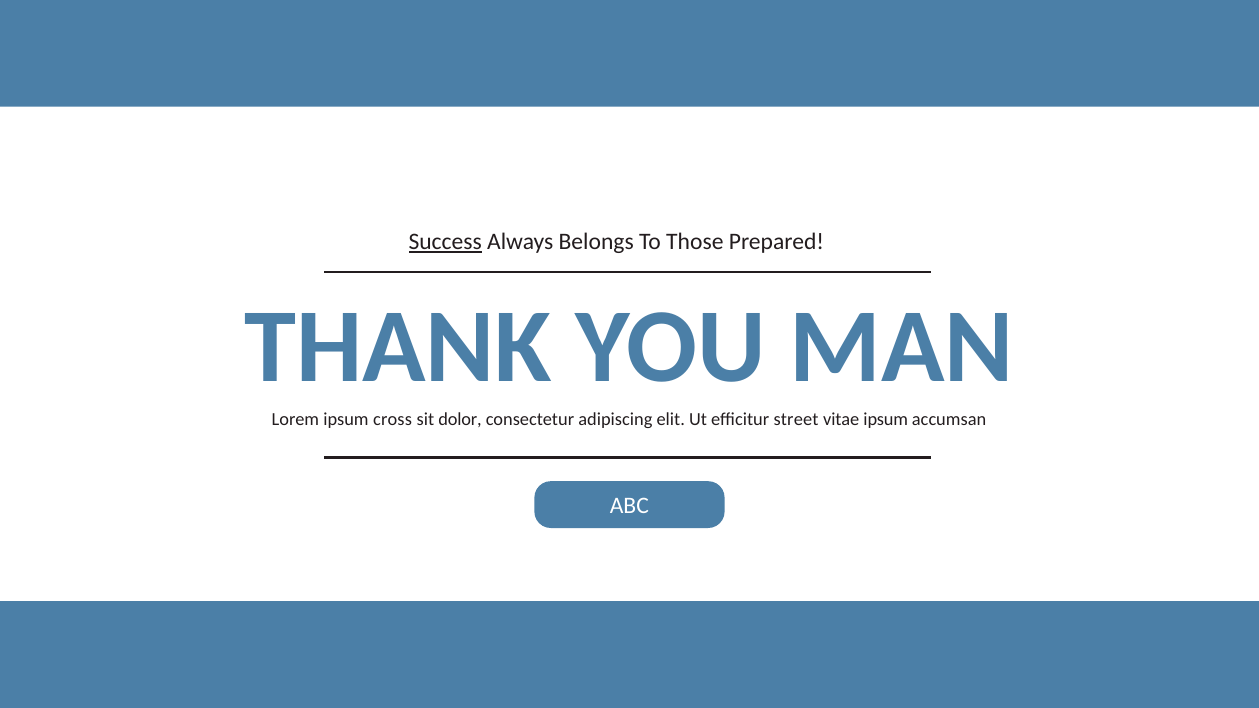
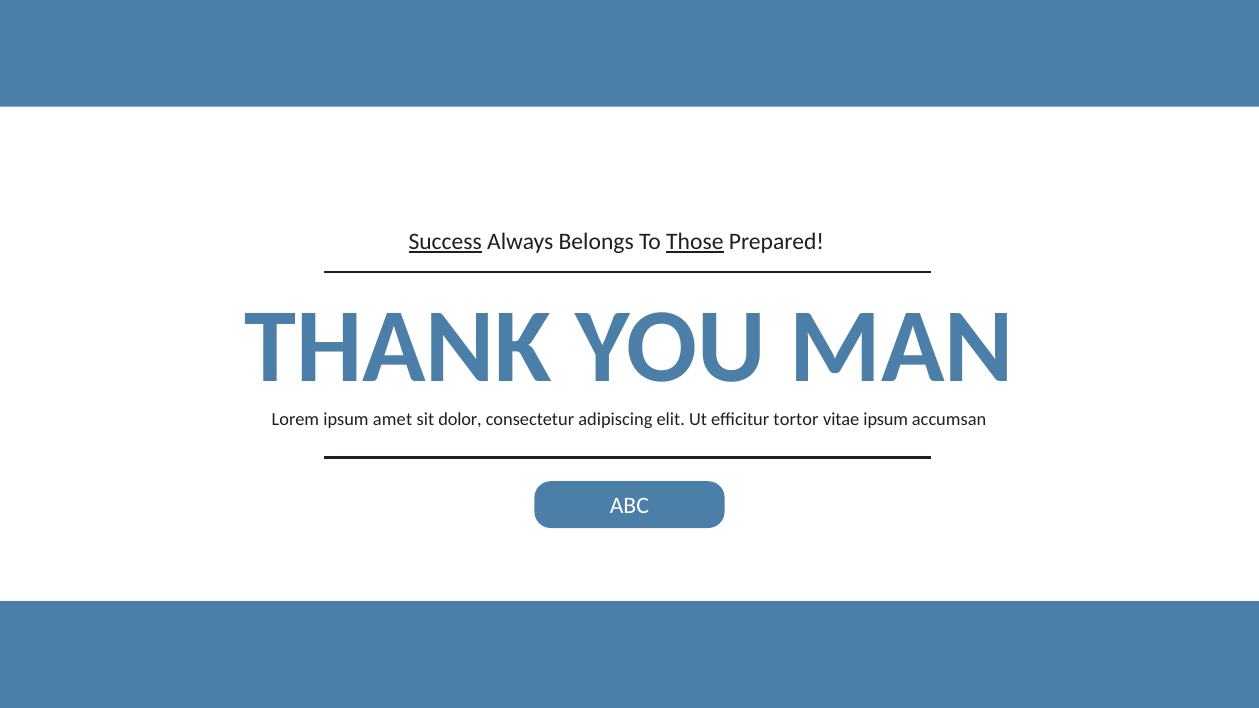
Those underline: none -> present
cross: cross -> amet
street: street -> tortor
